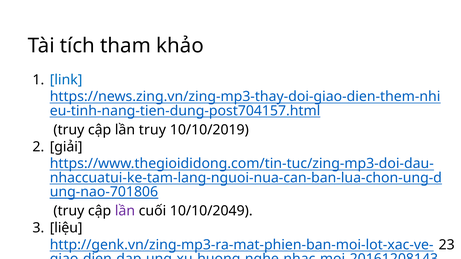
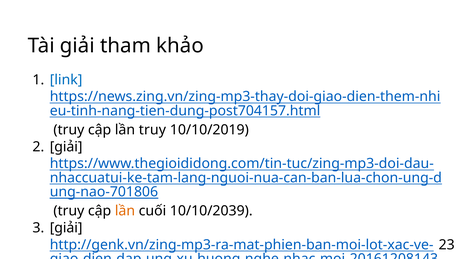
Tài tích: tích -> giải
lần at (125, 211) colour: purple -> orange
10/10/2049: 10/10/2049 -> 10/10/2039
liệu at (66, 228): liệu -> giải
